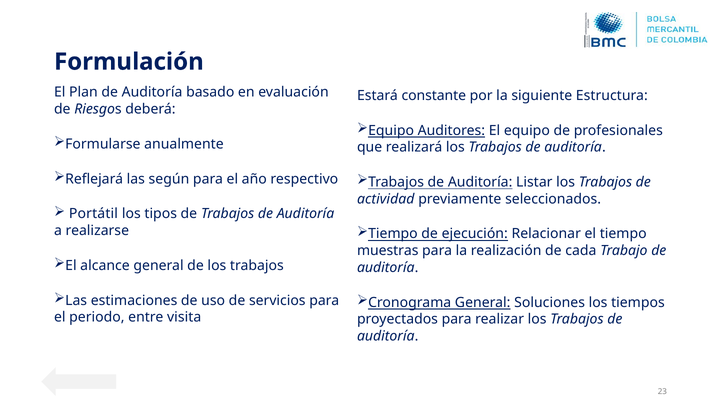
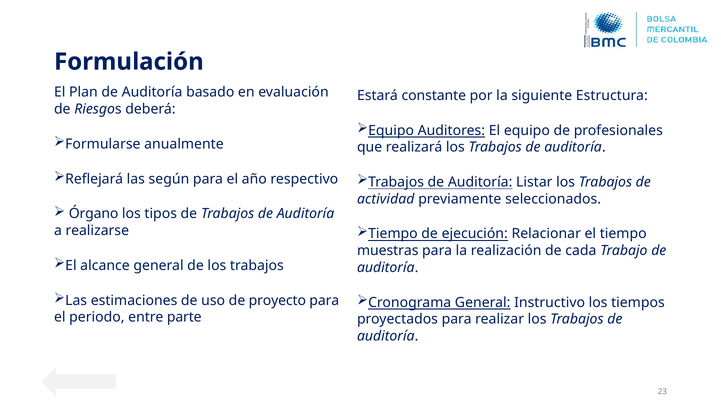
Portátil: Portátil -> Órgano
servicios: servicios -> proyecto
Soluciones: Soluciones -> Instructivo
visita: visita -> parte
